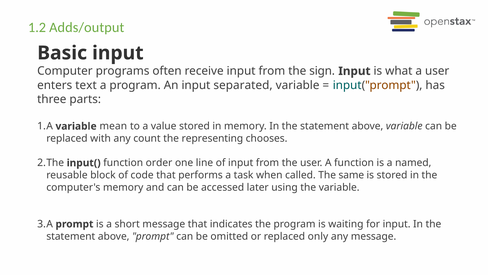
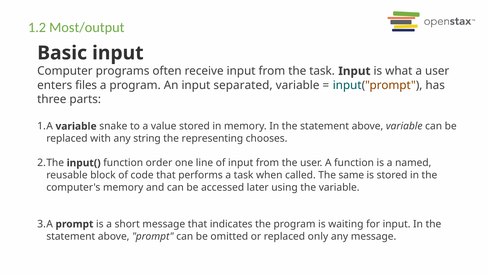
Adds/output: Adds/output -> Most/output
the sign: sign -> task
text: text -> files
mean: mean -> snake
count: count -> string
